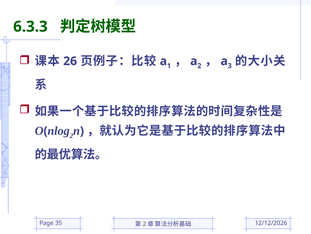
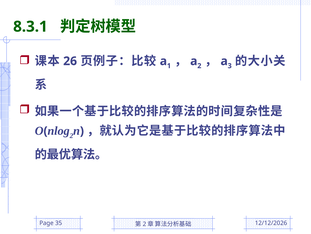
6.3.3: 6.3.3 -> 8.3.1
